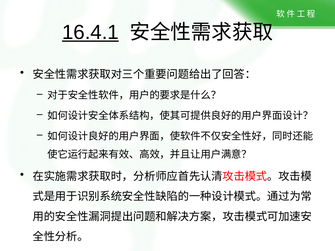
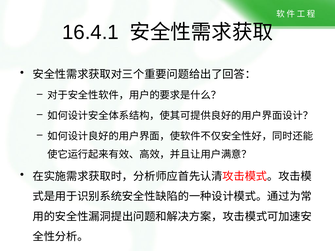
16.4.1 underline: present -> none
